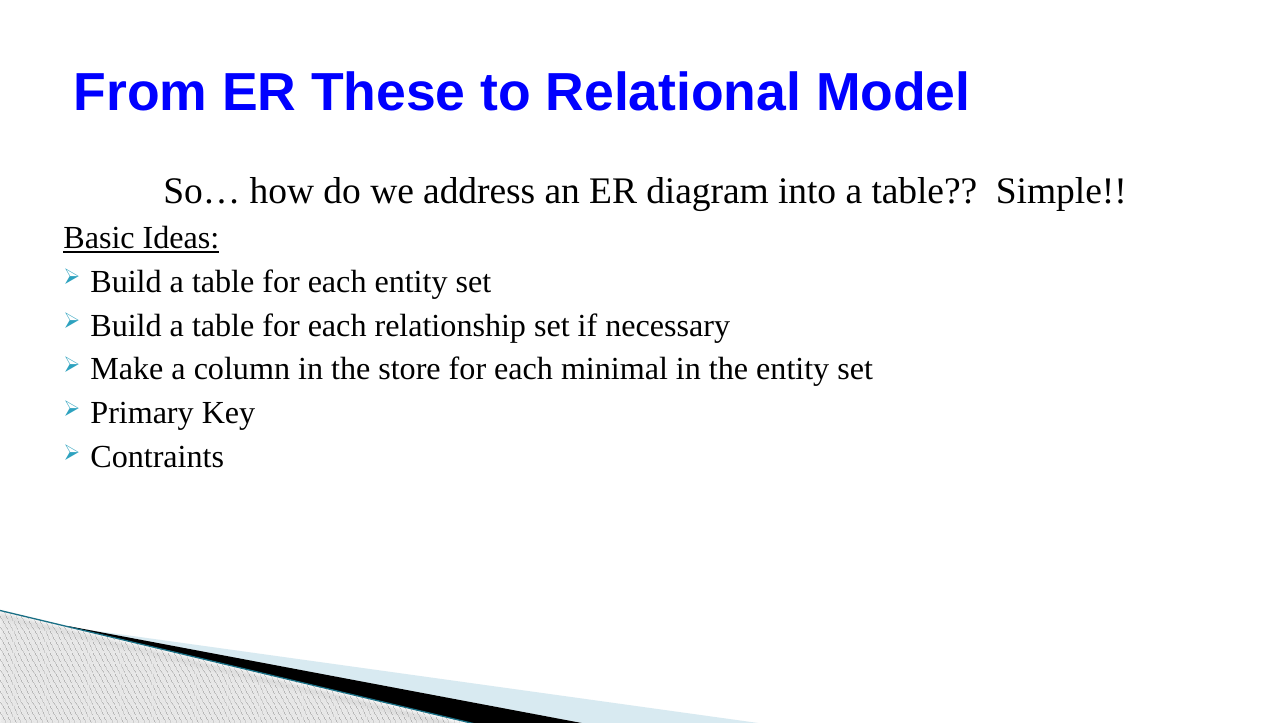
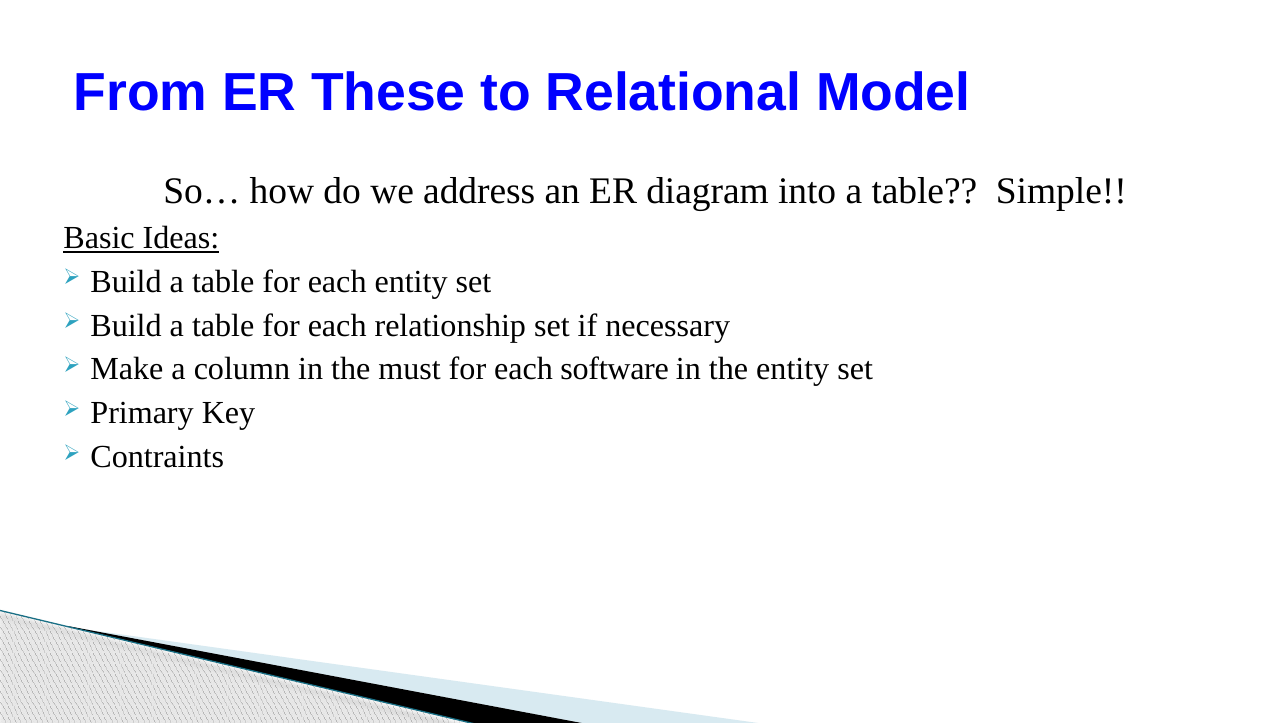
store: store -> must
minimal: minimal -> software
